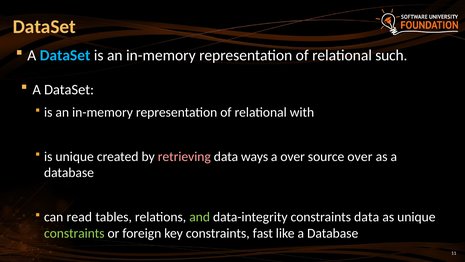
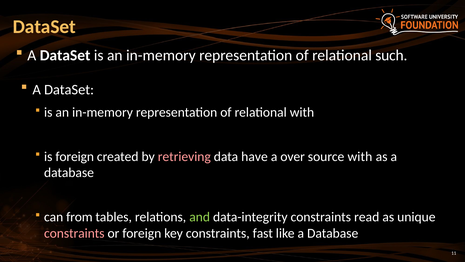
DataSet at (65, 55) colour: light blue -> white
is unique: unique -> foreign
ways: ways -> have
source over: over -> with
read: read -> from
constraints data: data -> read
constraints at (74, 233) colour: light green -> pink
